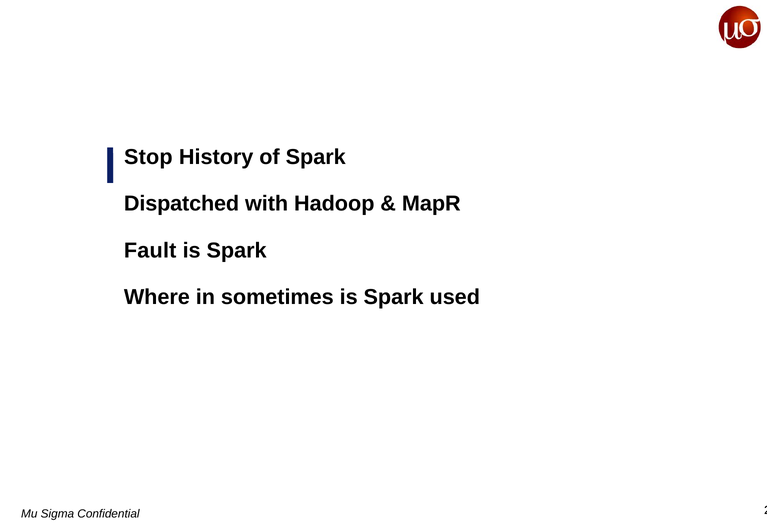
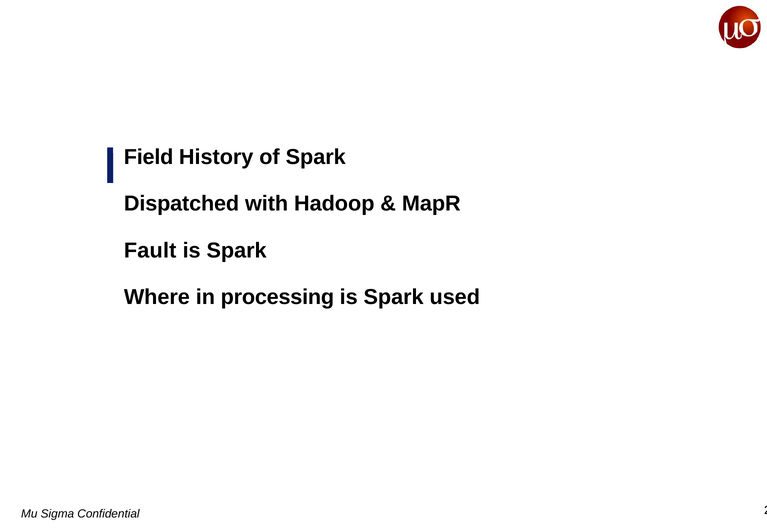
Stop: Stop -> Field
sometimes: sometimes -> processing
